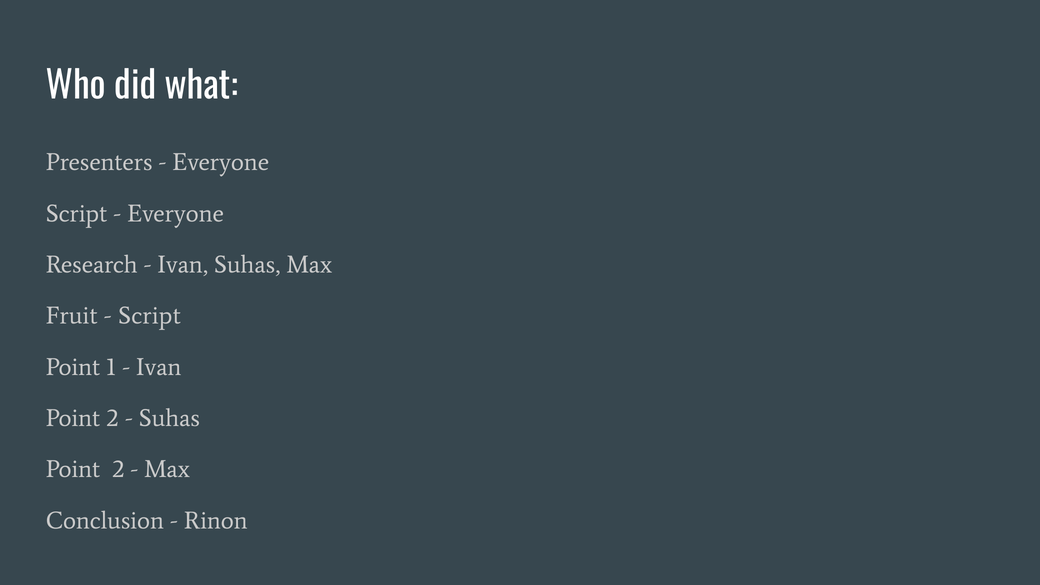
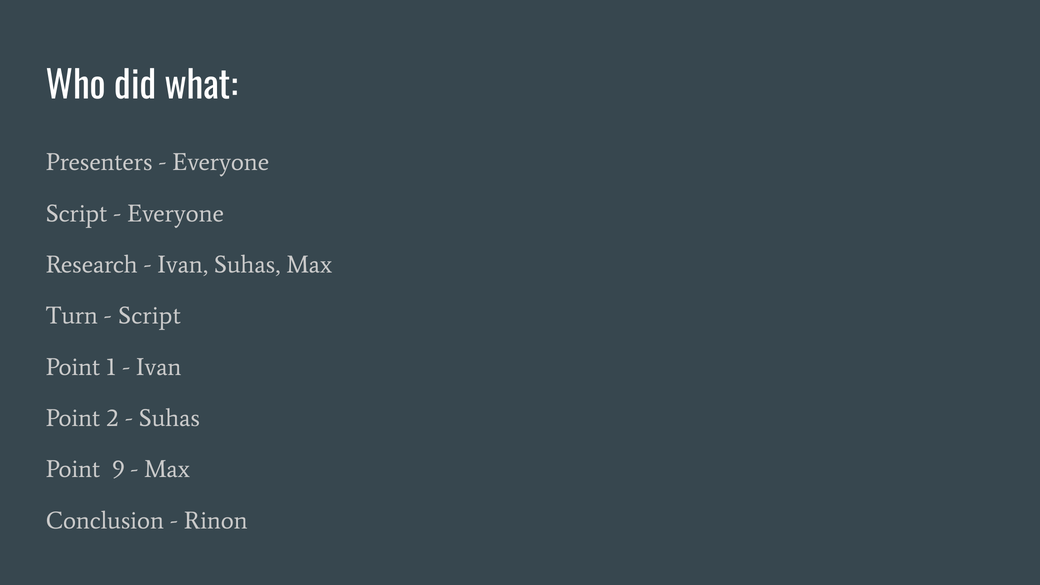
Fruit: Fruit -> Turn
2 at (118, 469): 2 -> 9
